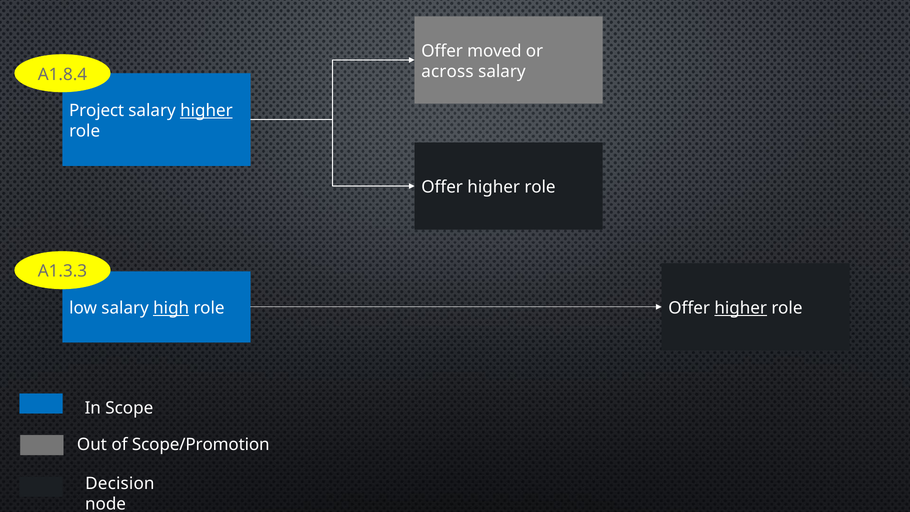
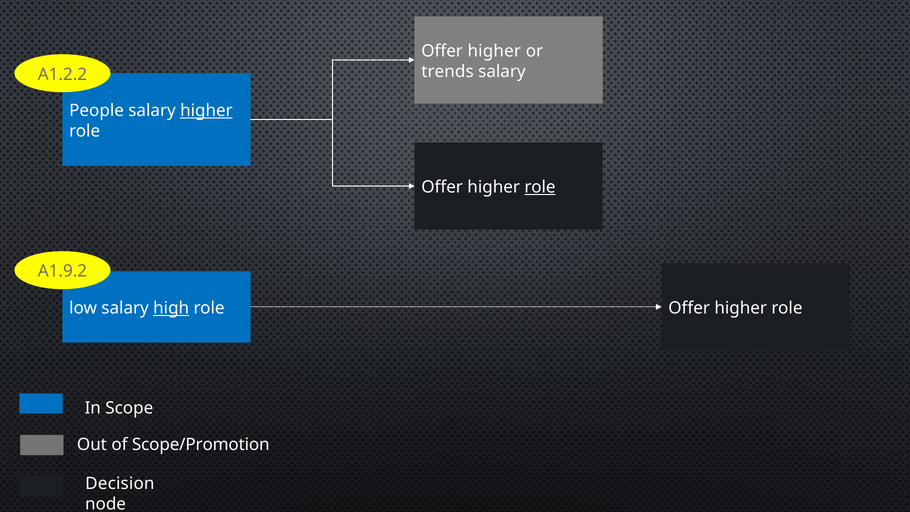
moved at (494, 51): moved -> higher
across: across -> trends
A1.8.4: A1.8.4 -> A1.2.2
Project: Project -> People
role at (540, 187) underline: none -> present
A1.3.3: A1.3.3 -> A1.9.2
higher at (741, 308) underline: present -> none
